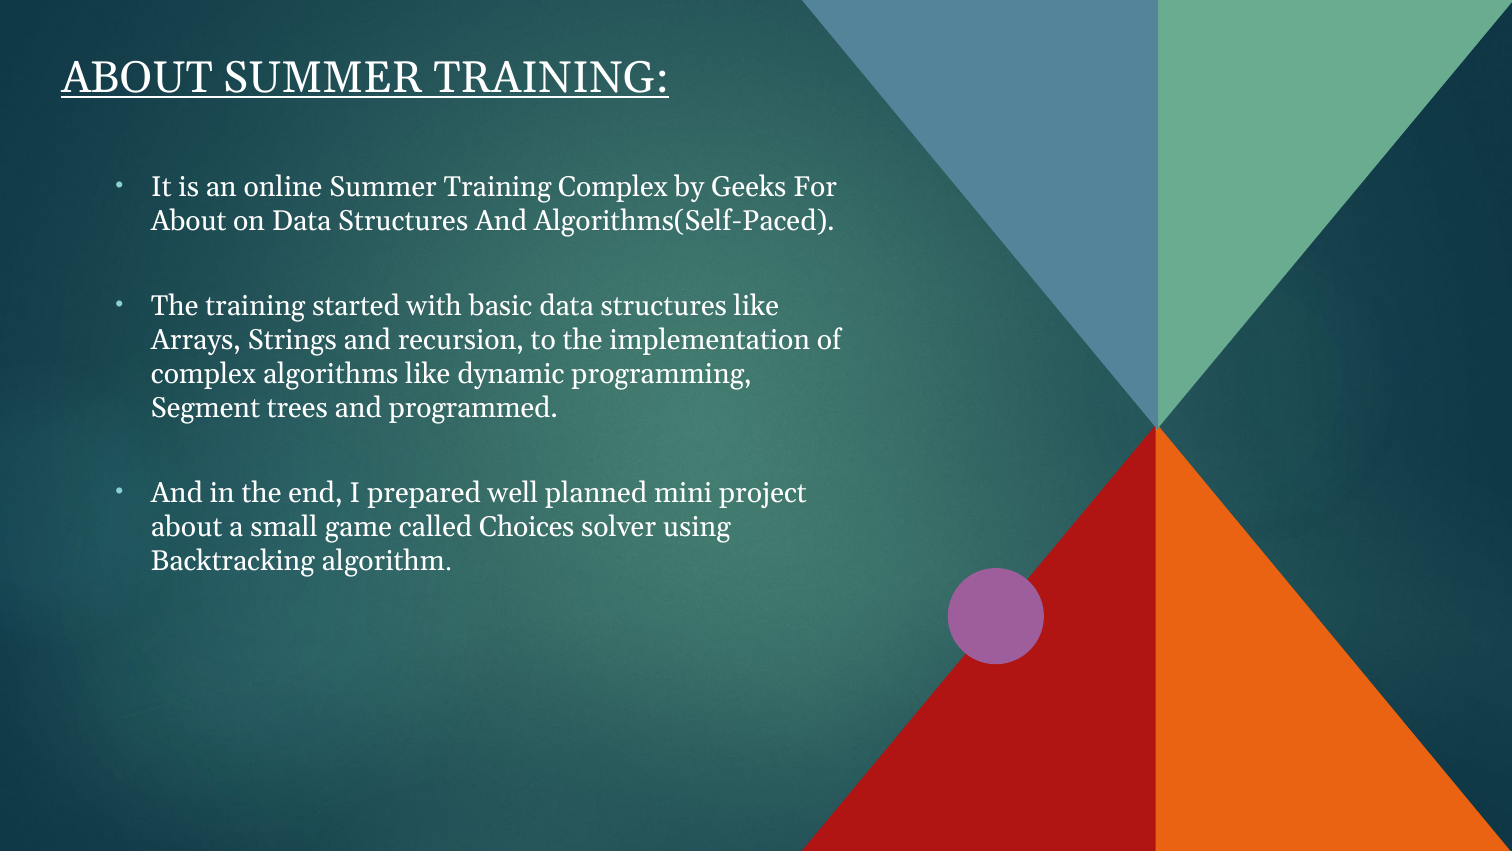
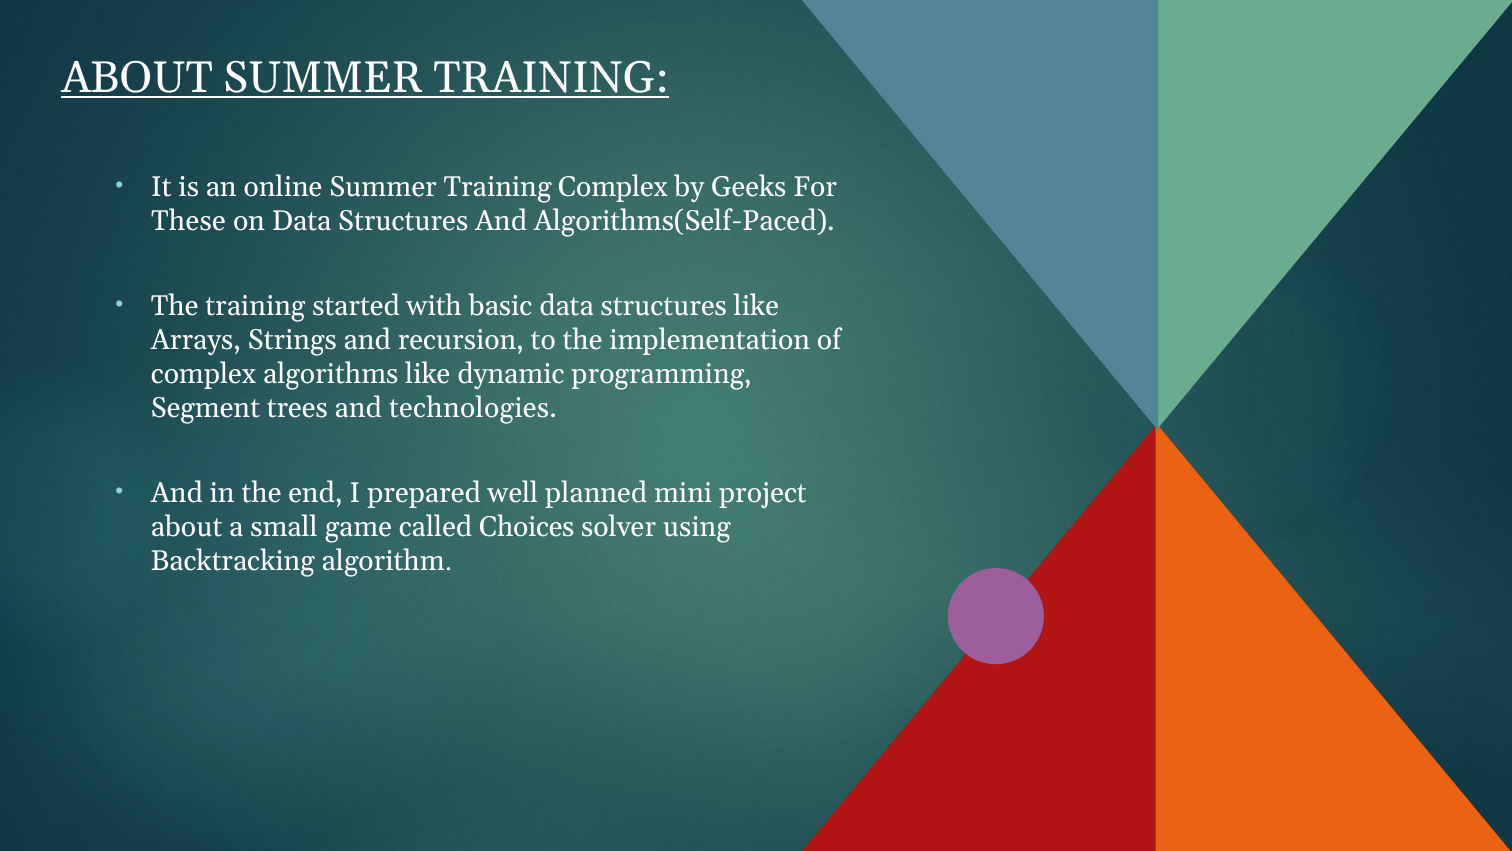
About at (189, 221): About -> These
programmed: programmed -> technologies
